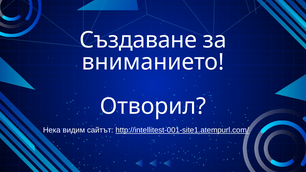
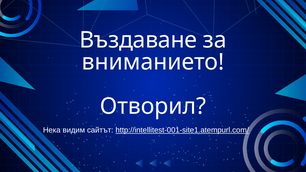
Създаване: Създаване -> Въздаване
